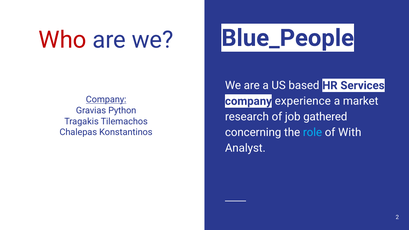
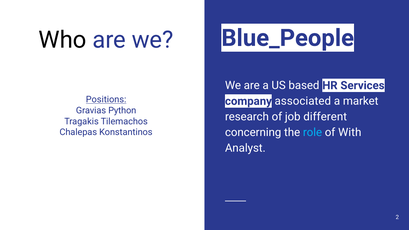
Who colour: red -> black
Company at (106, 100): Company -> Positions
experience: experience -> associated
gathered: gathered -> different
